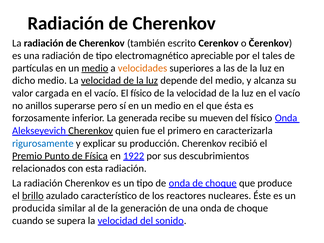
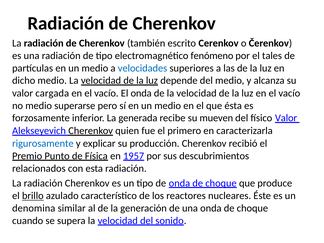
apreciable: apreciable -> fenómeno
medio at (95, 68) underline: present -> none
velocidades colour: orange -> blue
El físico: físico -> onda
no anillos: anillos -> medio
físico Onda: Onda -> Valor
1922: 1922 -> 1957
producida: producida -> denomina
